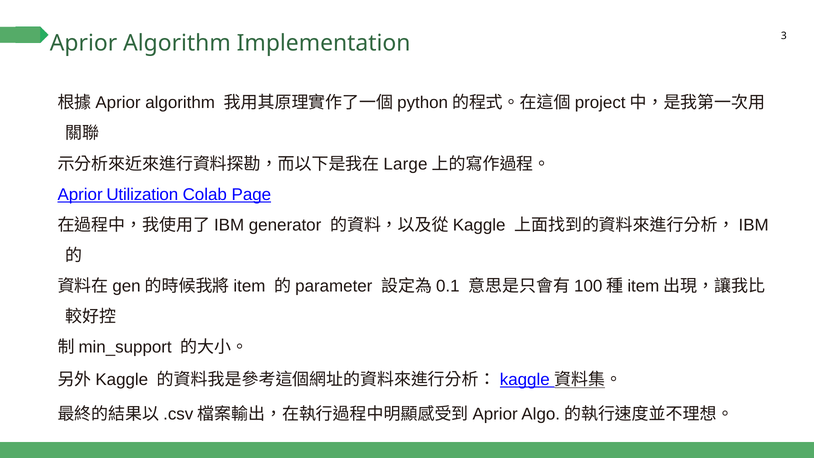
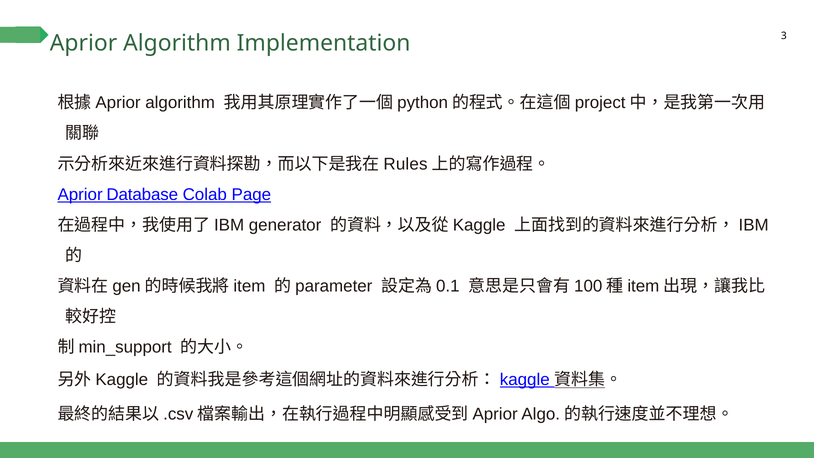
Large: Large -> Rules
Utilization: Utilization -> Database
